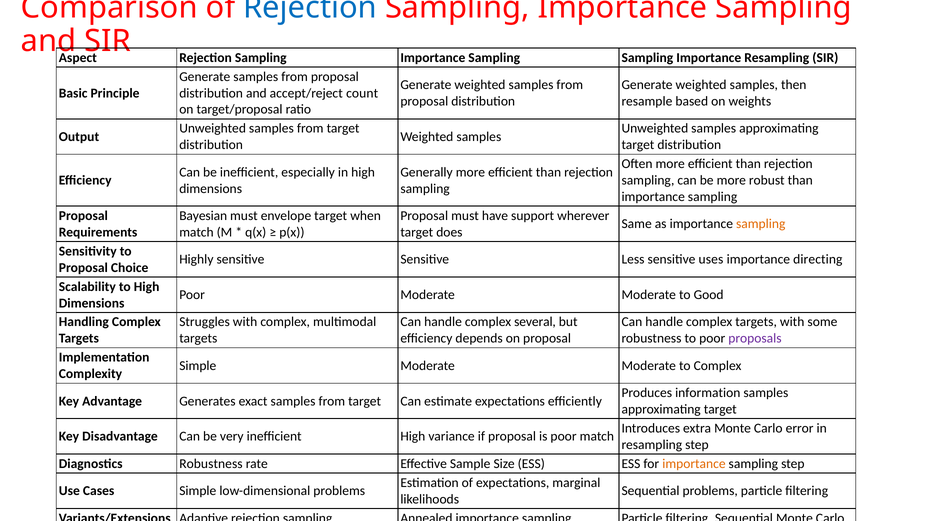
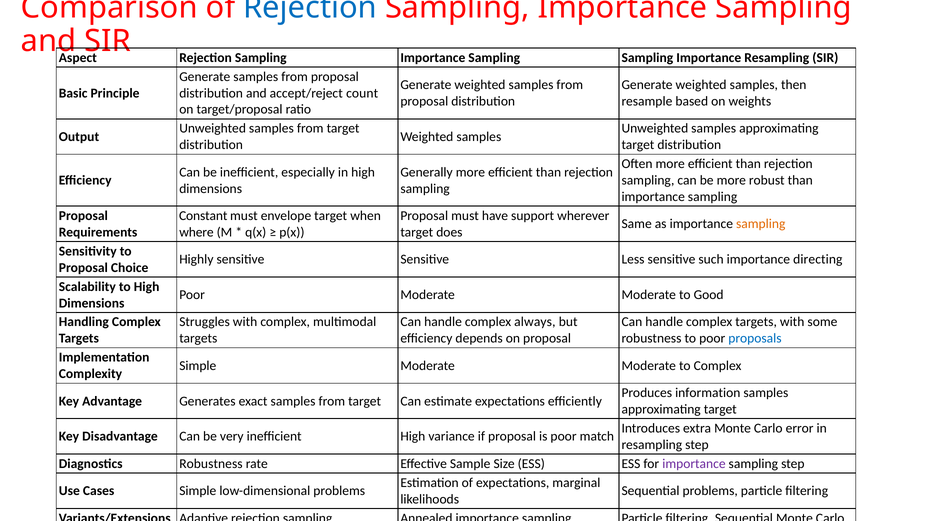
Bayesian: Bayesian -> Constant
match at (196, 232): match -> where
uses: uses -> such
several: several -> always
proposals colour: purple -> blue
importance at (694, 464) colour: orange -> purple
